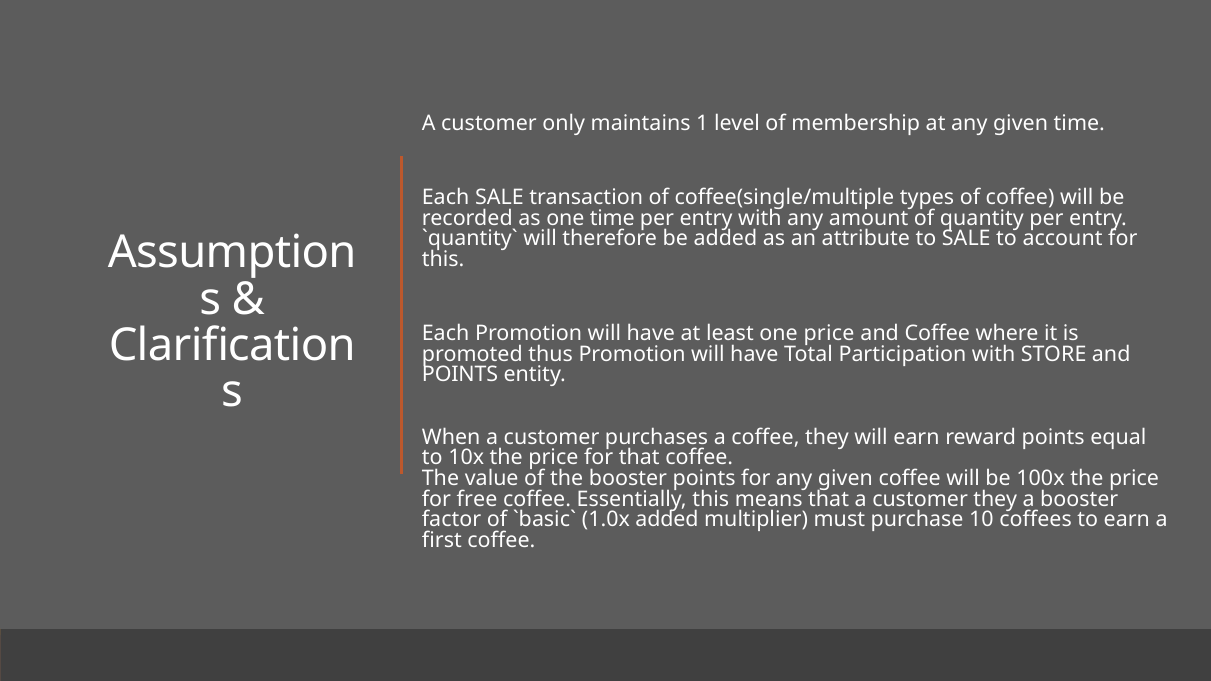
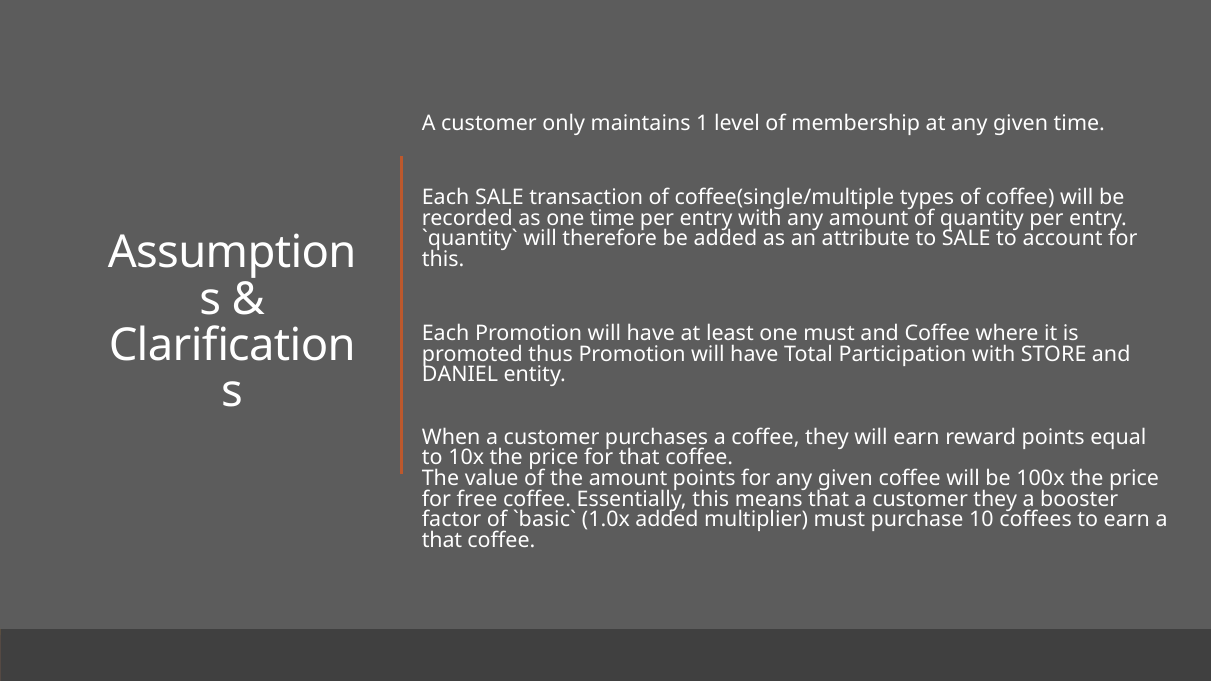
one price: price -> must
POINTS at (460, 375): POINTS -> DANIEL
the booster: booster -> amount
first at (442, 540): first -> that
